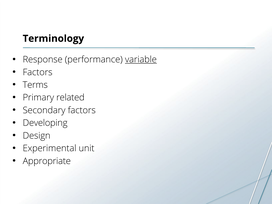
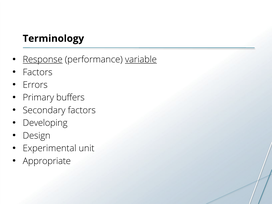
Response underline: none -> present
Terms: Terms -> Errors
related: related -> buffers
